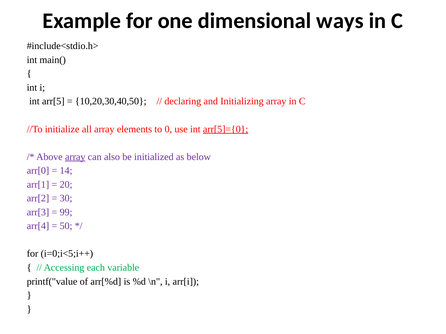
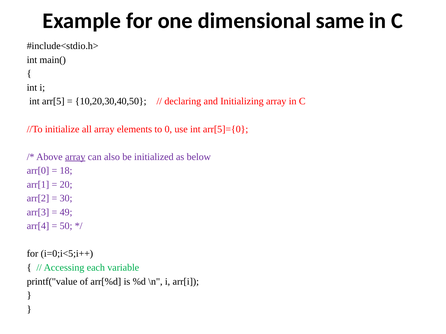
ways: ways -> same
arr[5]={0 underline: present -> none
14: 14 -> 18
99: 99 -> 49
